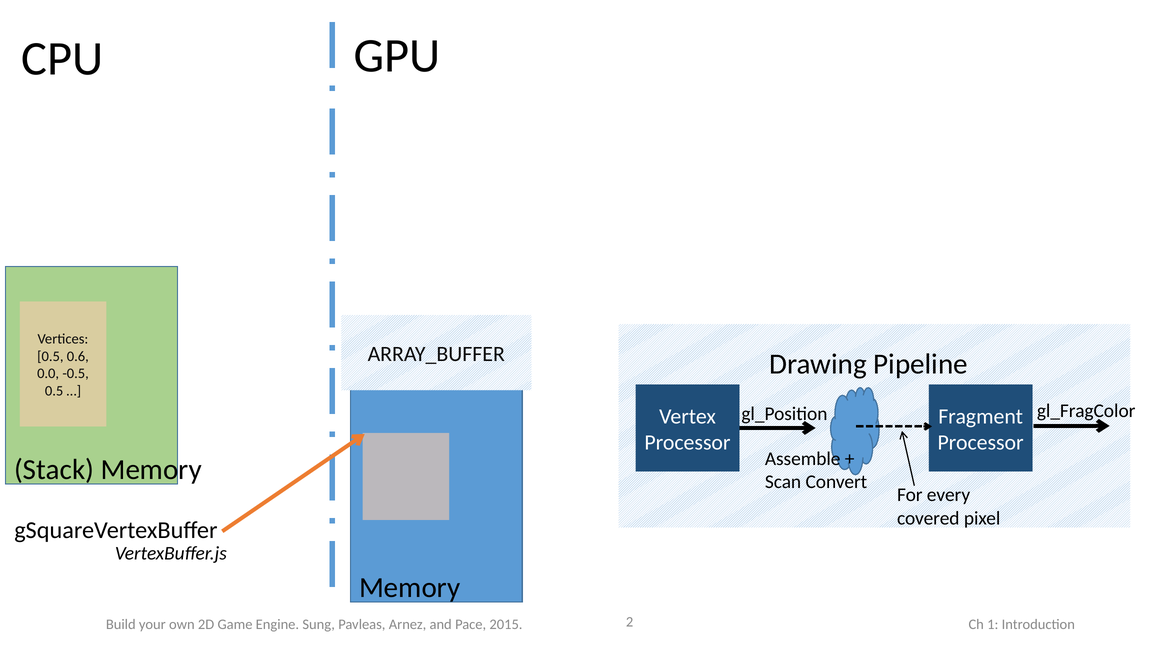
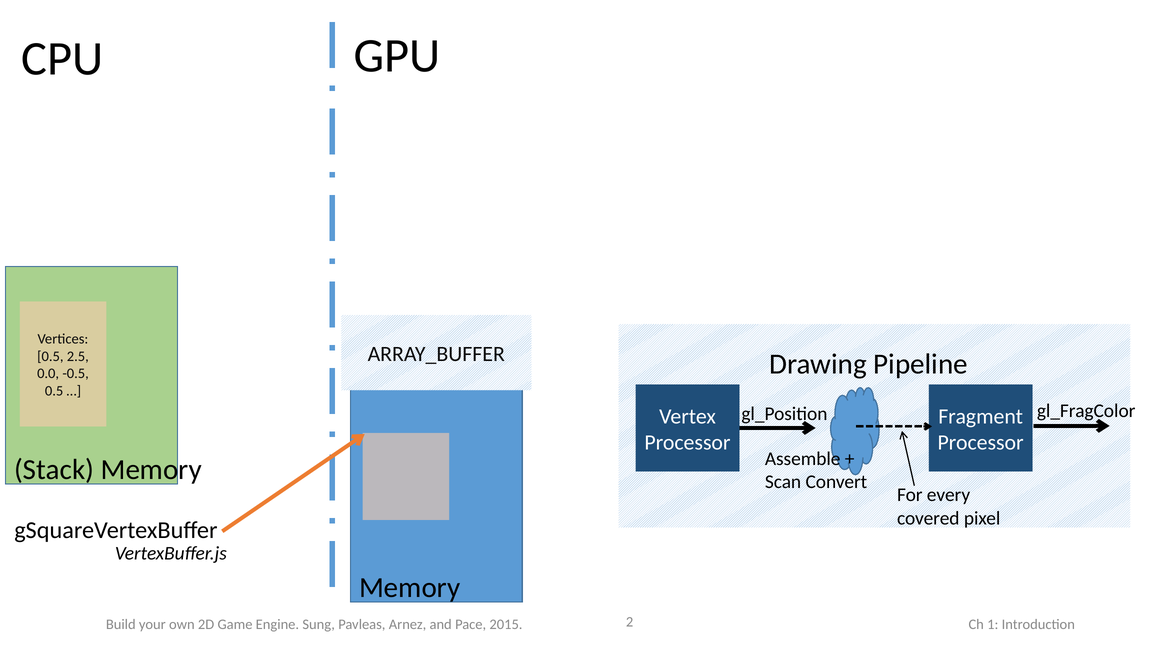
0.6: 0.6 -> 2.5
